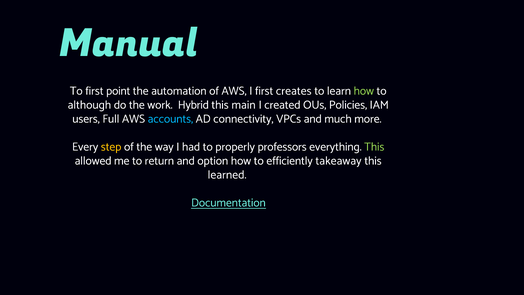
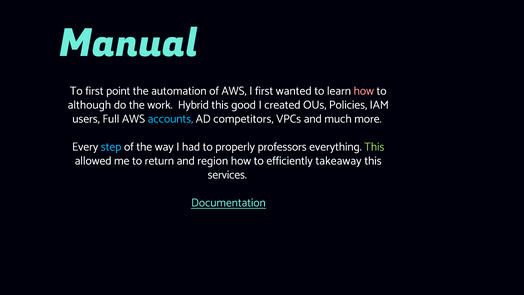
creates: creates -> wanted
how at (364, 91) colour: light green -> pink
main: main -> good
connectivity: connectivity -> competitors
step colour: yellow -> light blue
option: option -> region
learned: learned -> services
